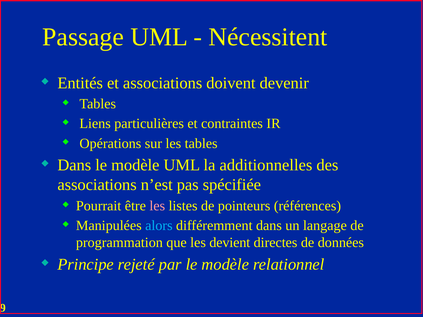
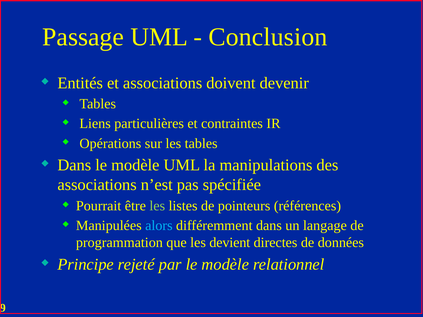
Nécessitent: Nécessitent -> Conclusion
additionnelles: additionnelles -> manipulations
les at (157, 206) colour: pink -> light green
